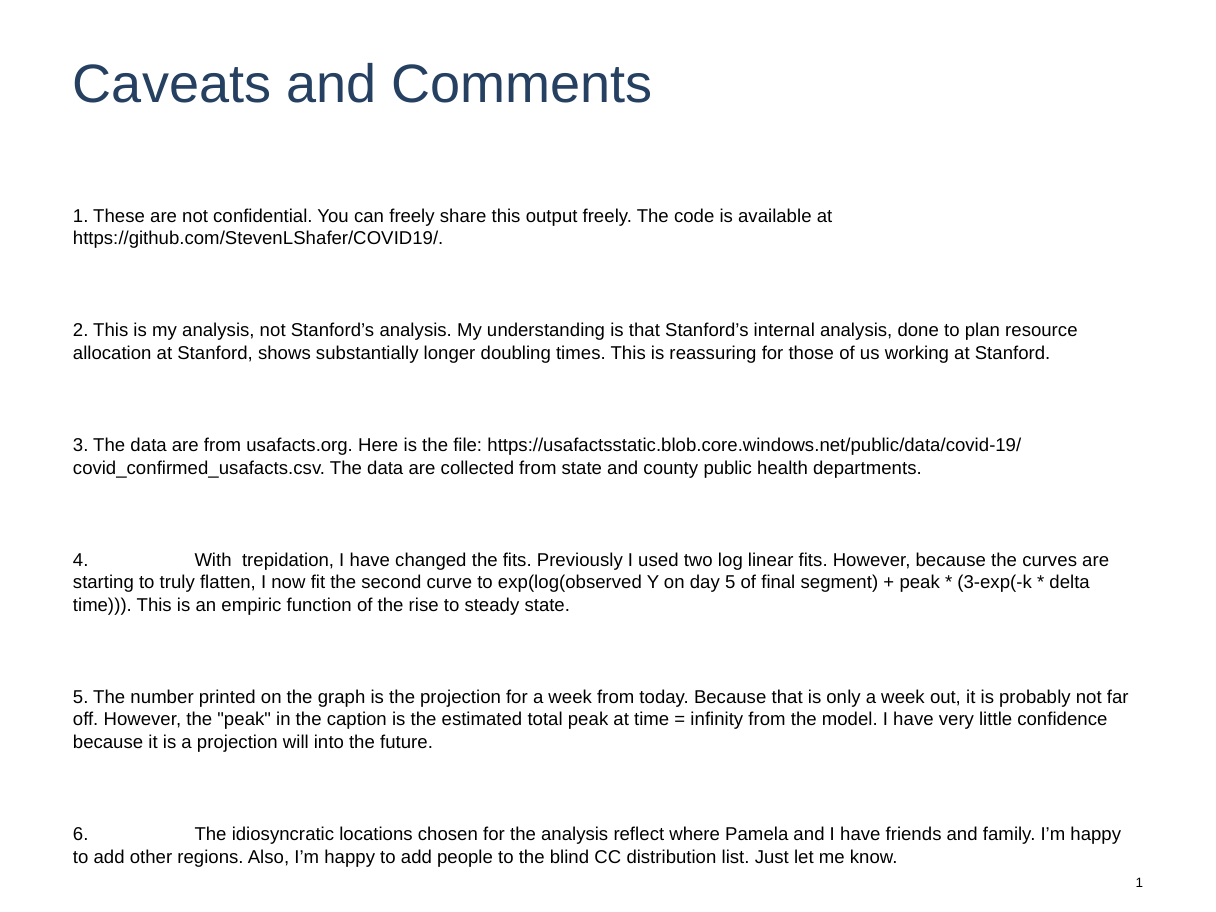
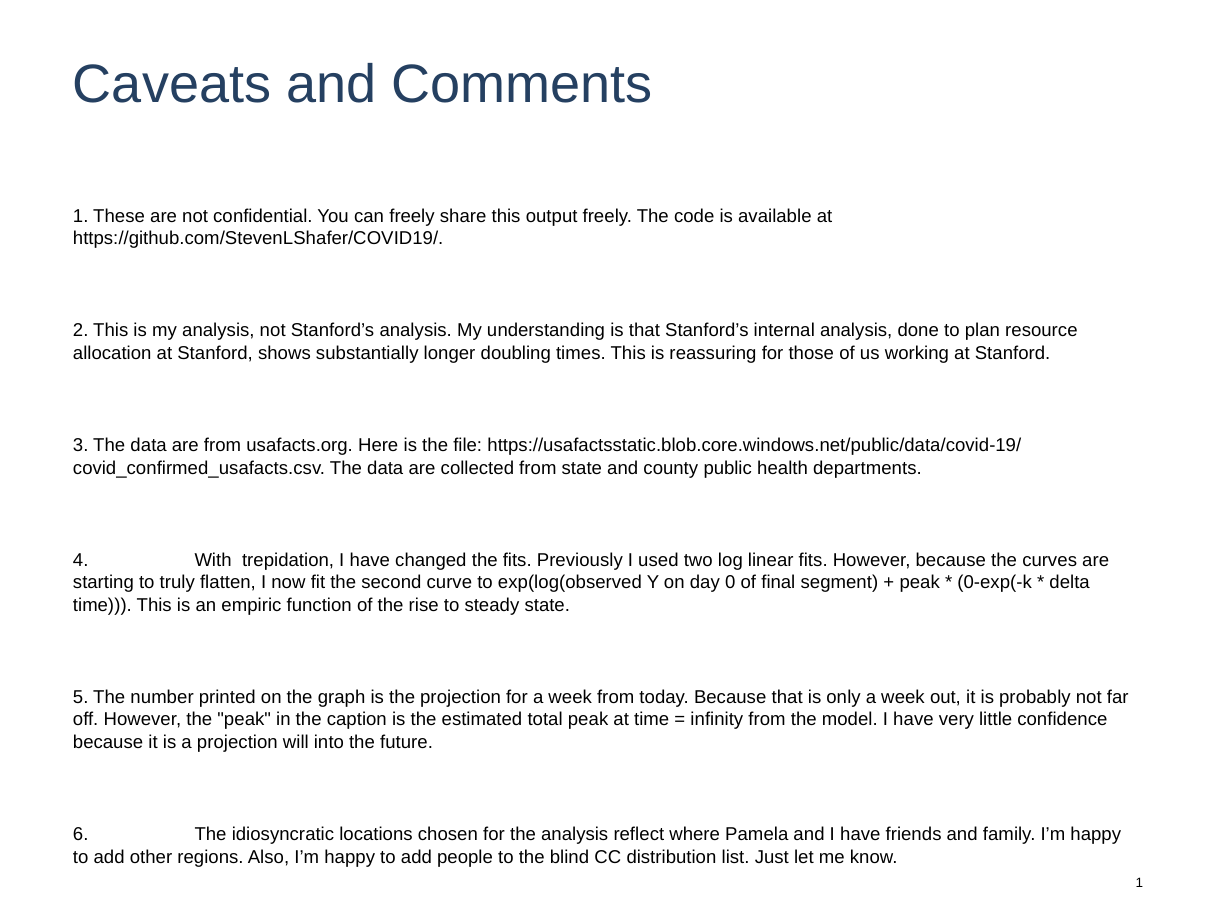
day 5: 5 -> 0
3-exp(-k: 3-exp(-k -> 0-exp(-k
